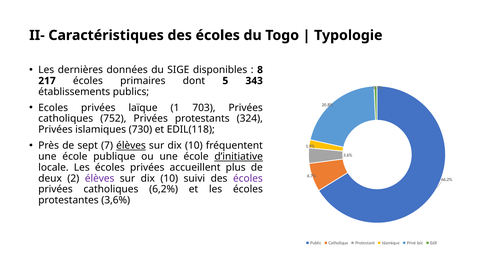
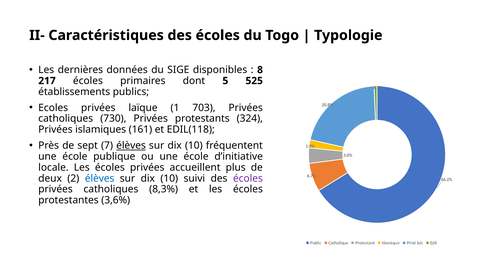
343: 343 -> 525
752: 752 -> 730
730: 730 -> 161
d’initiative underline: present -> none
élèves at (100, 178) colour: purple -> blue
6,2%: 6,2% -> 8,3%
